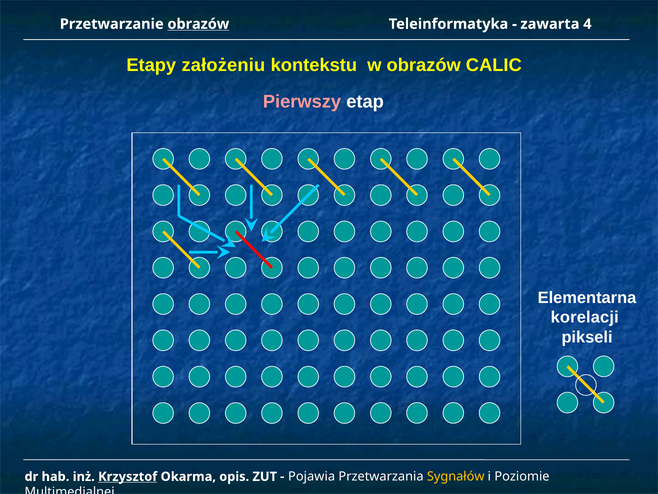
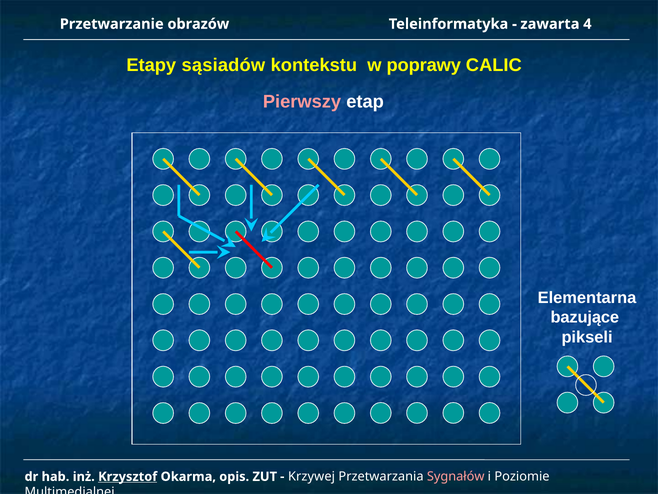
obrazów at (198, 24) underline: present -> none
założeniu: założeniu -> sąsiadów
w obrazów: obrazów -> poprawy
korelacji: korelacji -> bazujące
Pojawia: Pojawia -> Krzywej
Sygnałów colour: yellow -> pink
